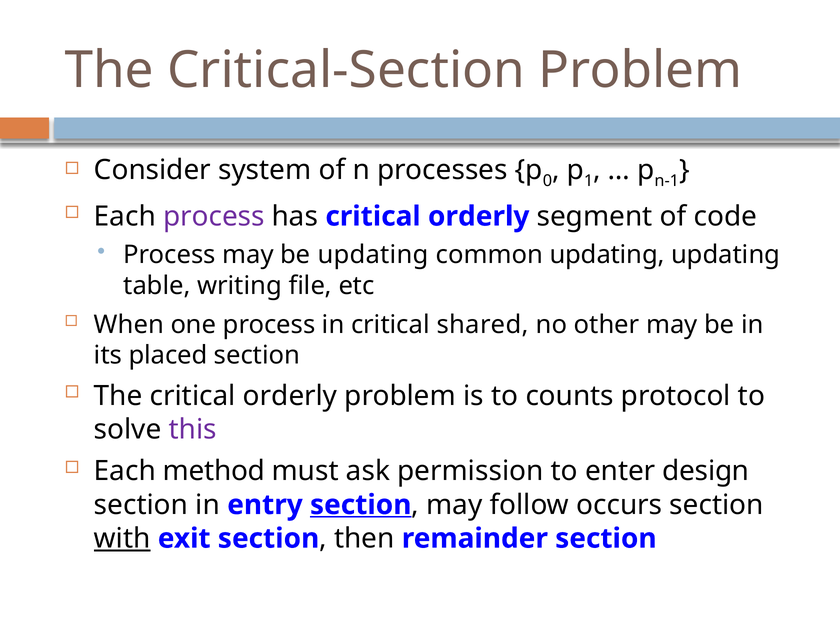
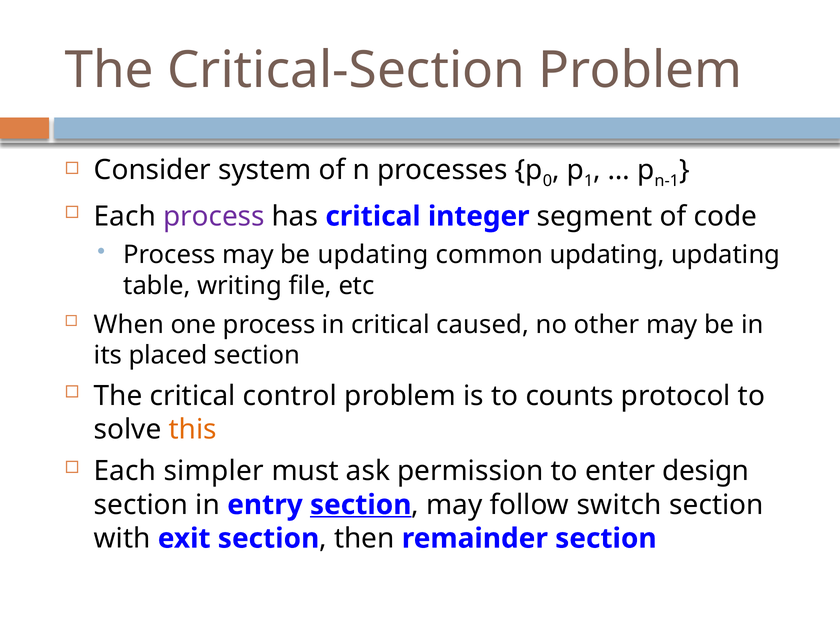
has critical orderly: orderly -> integer
shared: shared -> caused
The critical orderly: orderly -> control
this colour: purple -> orange
method: method -> simpler
occurs: occurs -> switch
with underline: present -> none
